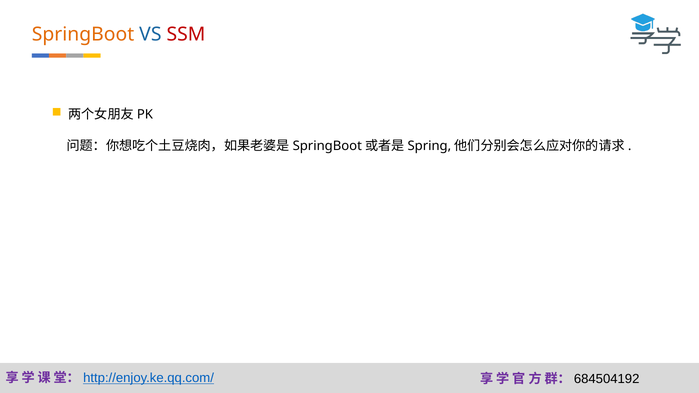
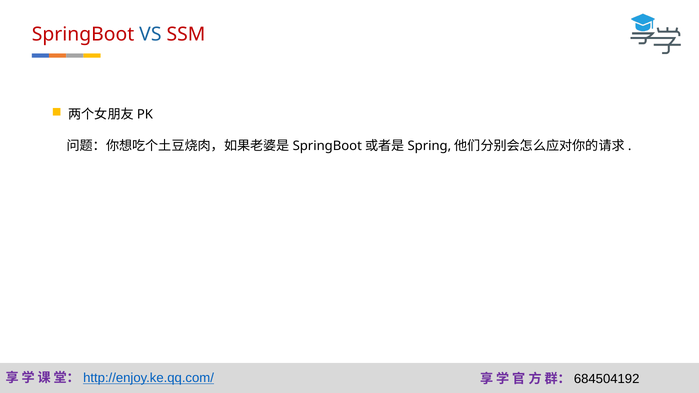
SpringBoot colour: orange -> red
